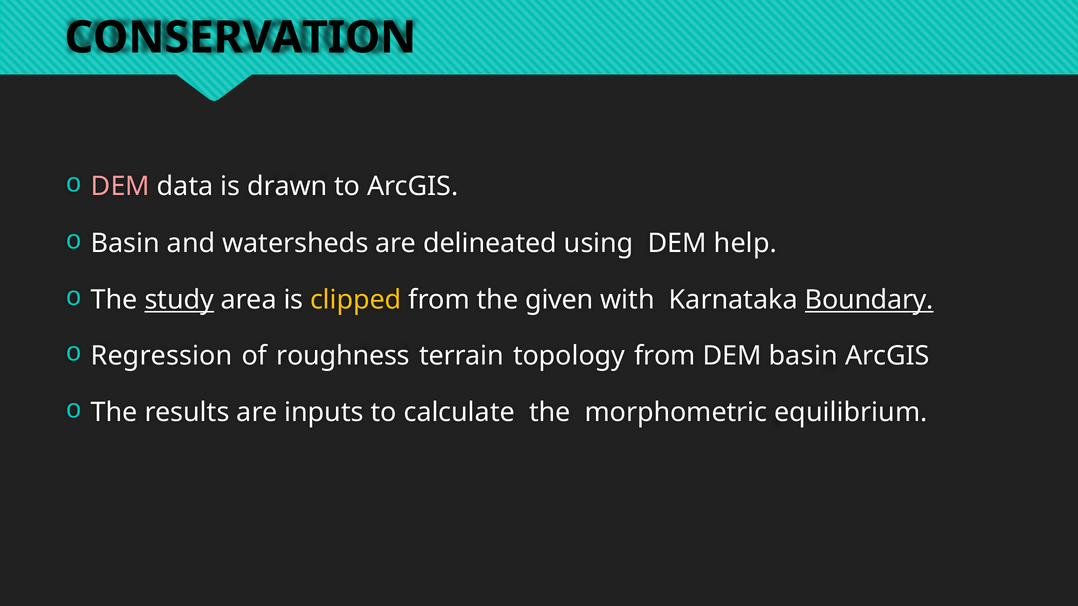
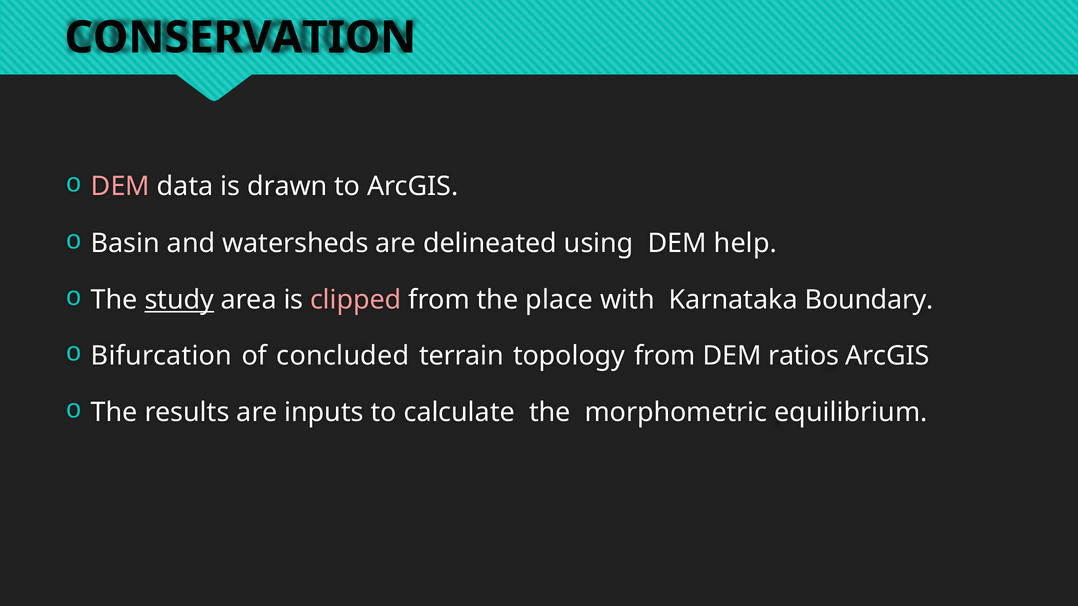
clipped colour: yellow -> pink
given: given -> place
Boundary underline: present -> none
Regression: Regression -> Bifurcation
roughness: roughness -> concluded
DEM basin: basin -> ratios
